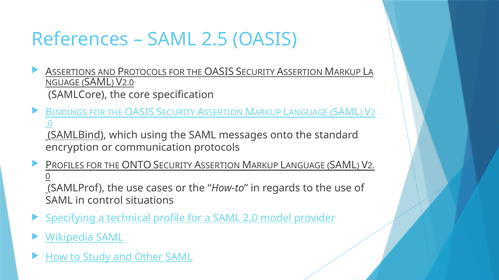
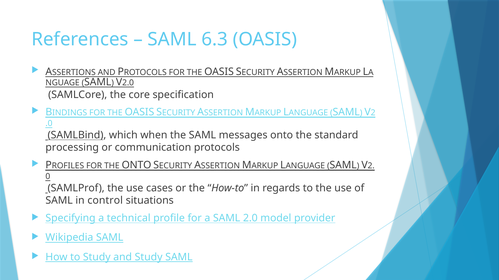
2.5: 2.5 -> 6.3
using: using -> when
encryption: encryption -> processing
and Other: Other -> Study
